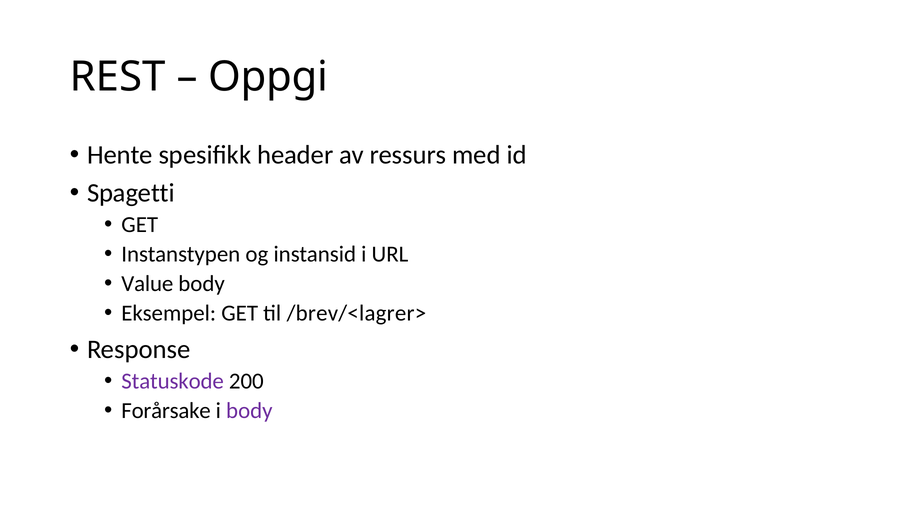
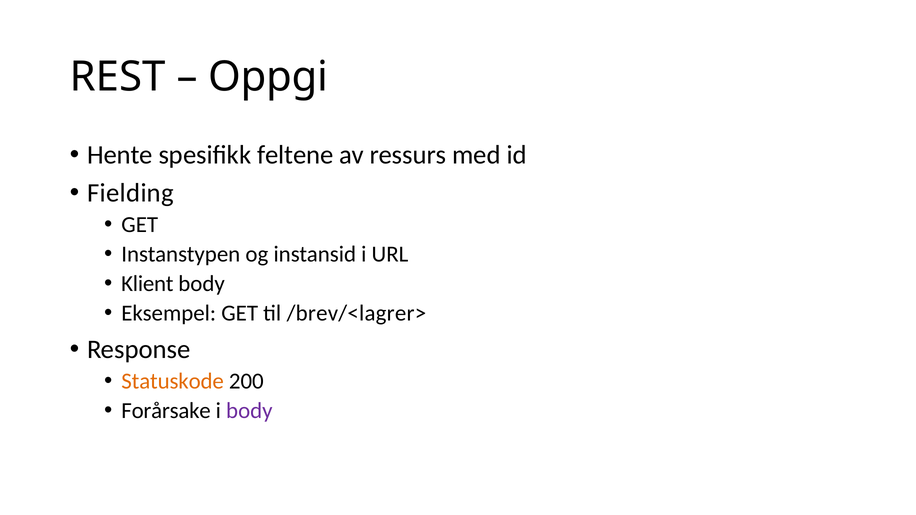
header: header -> feltene
Spagetti: Spagetti -> Fielding
Value: Value -> Klient
Statuskode colour: purple -> orange
